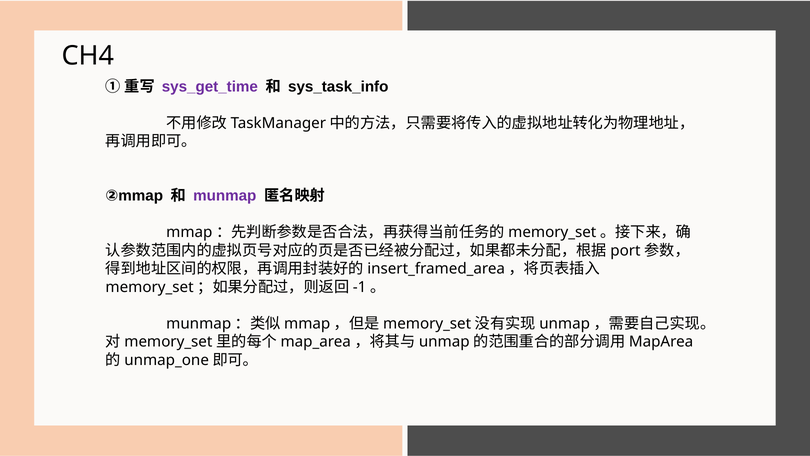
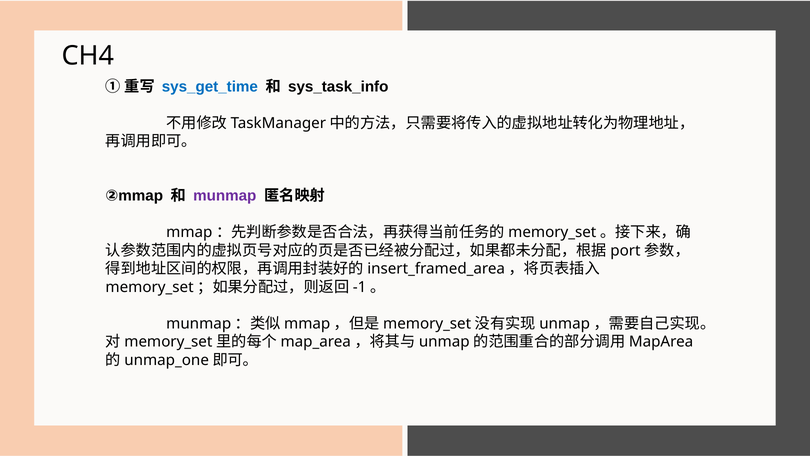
sys_get_time colour: purple -> blue
